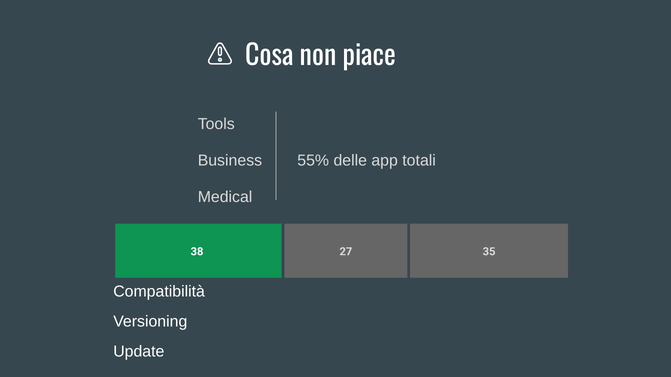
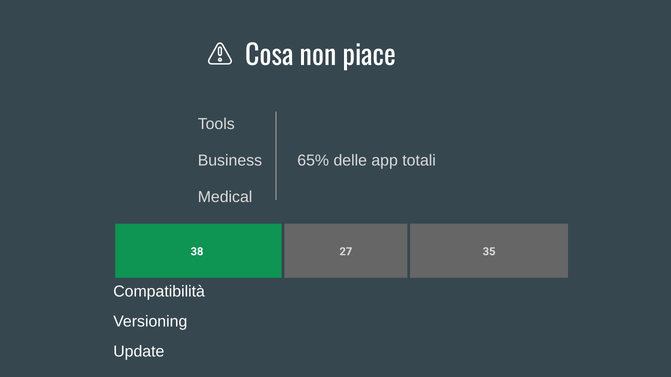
55%: 55% -> 65%
